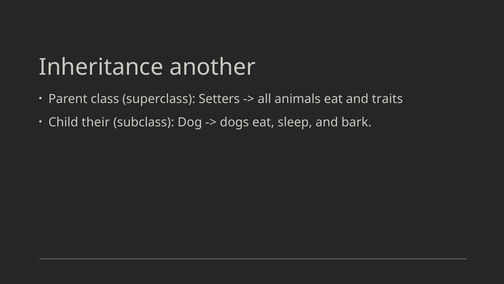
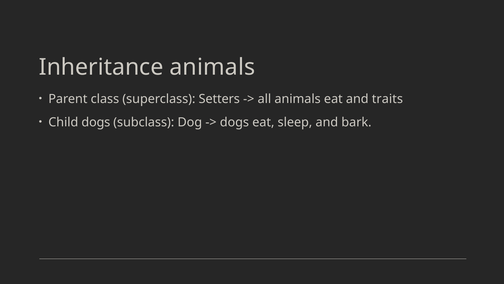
Inheritance another: another -> animals
Child their: their -> dogs
